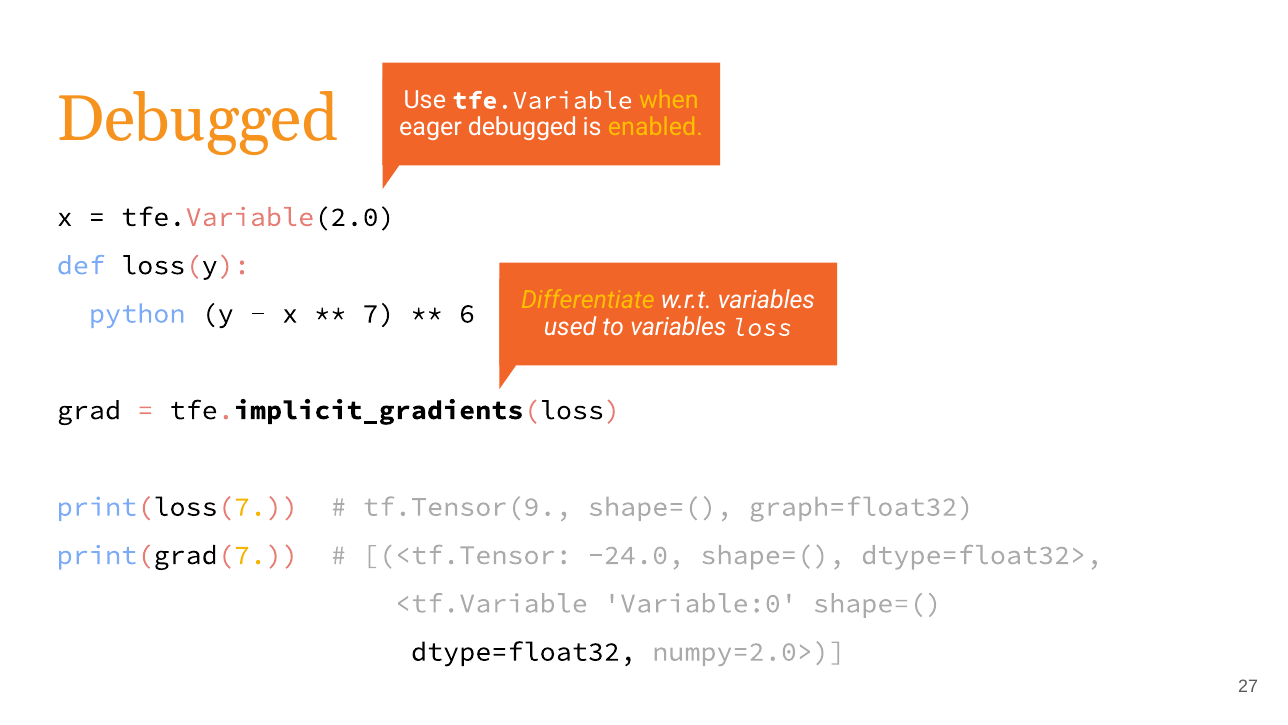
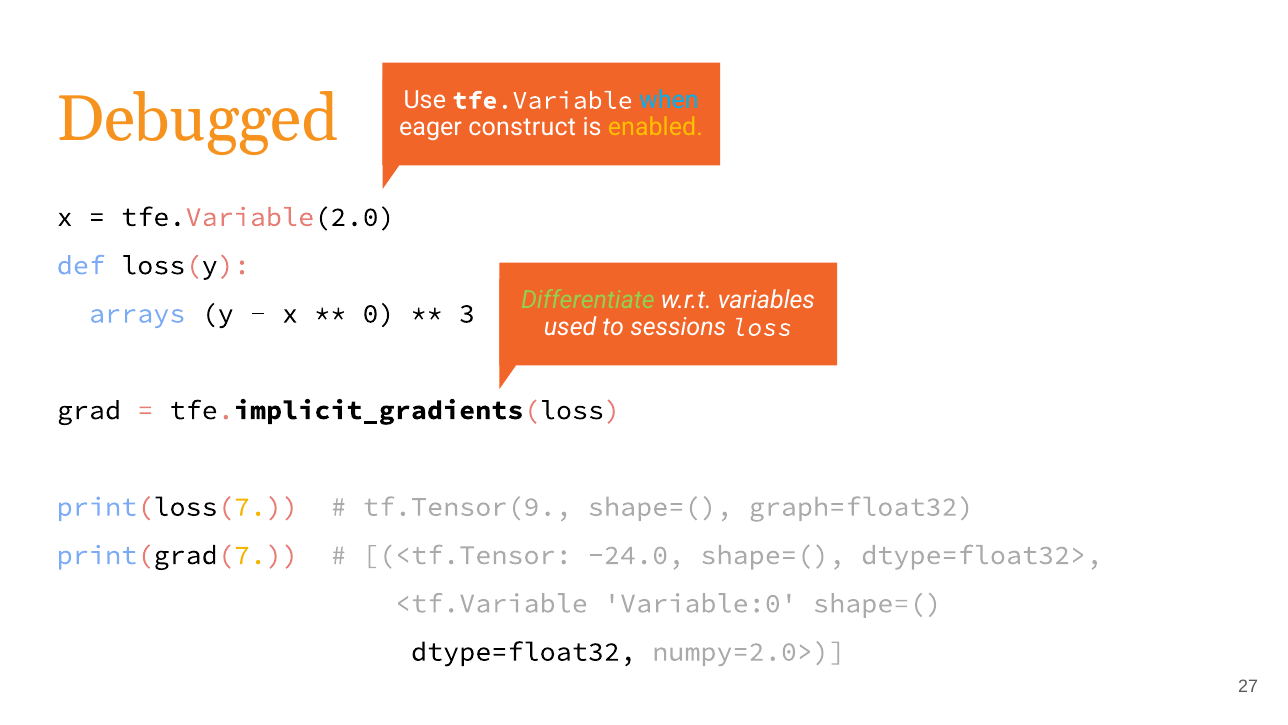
when colour: yellow -> light blue
debugged at (522, 127): debugged -> construct
Differentiate colour: yellow -> light green
python: python -> arrays
7: 7 -> 0
6: 6 -> 3
to variables: variables -> sessions
